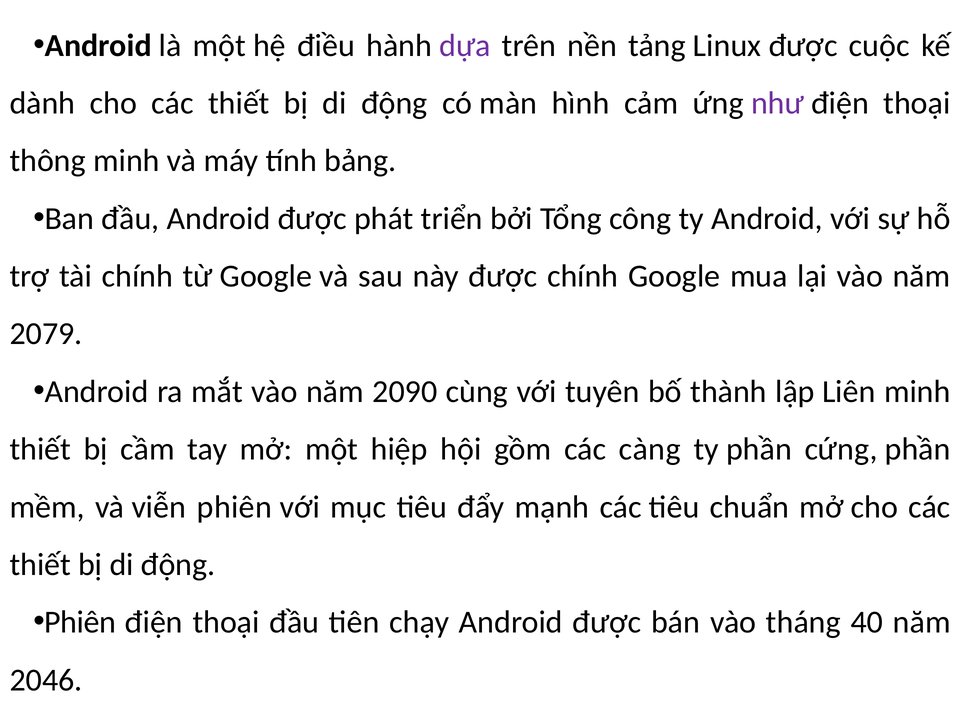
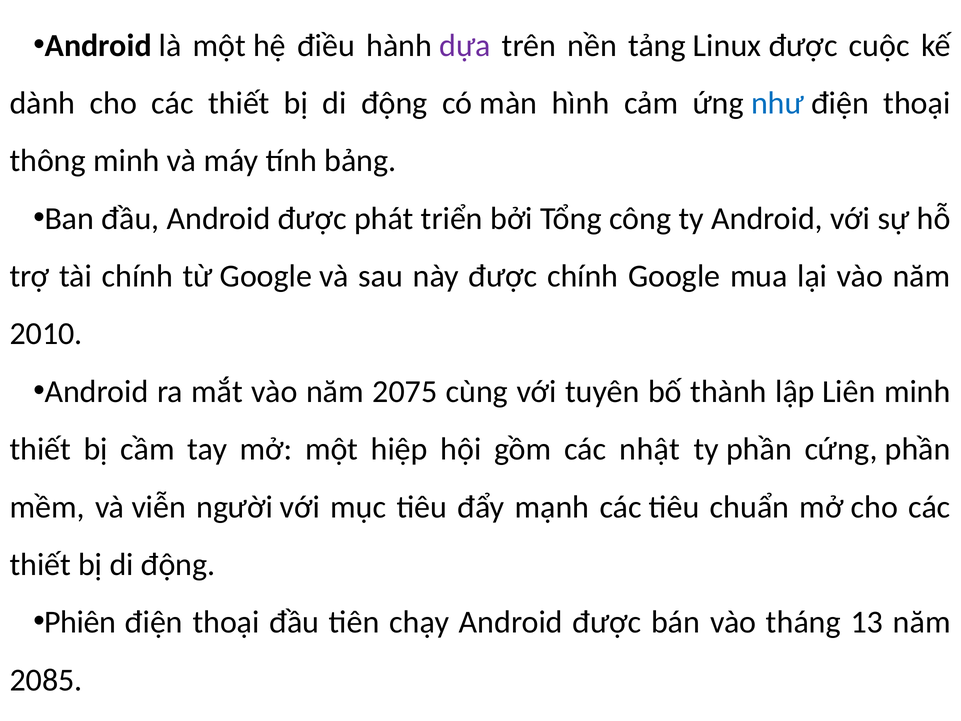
như colour: purple -> blue
2079: 2079 -> 2010
2090: 2090 -> 2075
càng: càng -> nhật
viễn phiên: phiên -> người
40: 40 -> 13
2046: 2046 -> 2085
